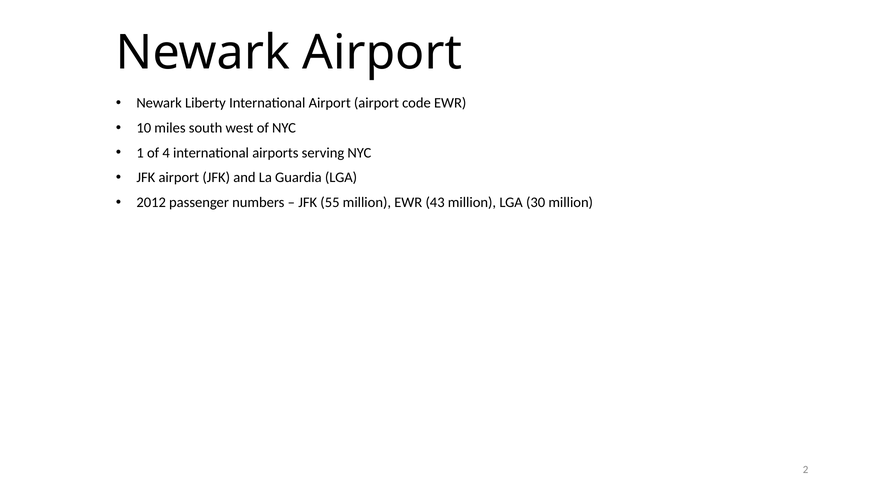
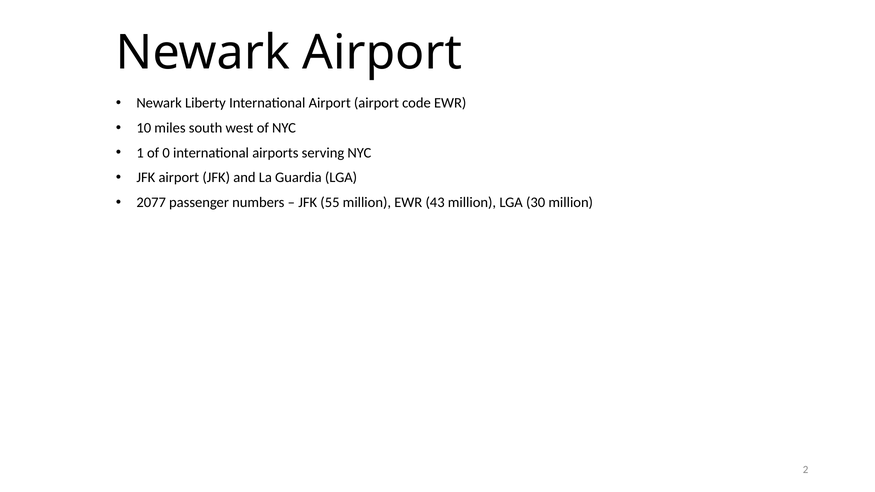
4: 4 -> 0
2012: 2012 -> 2077
